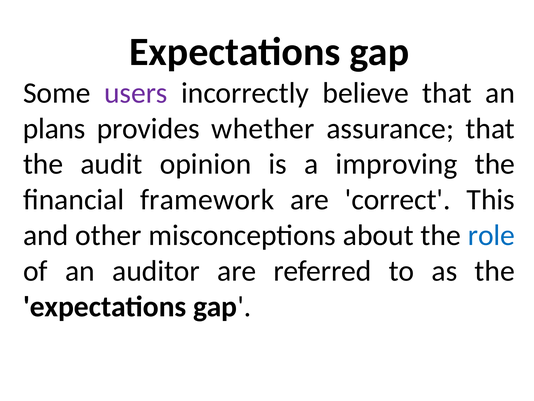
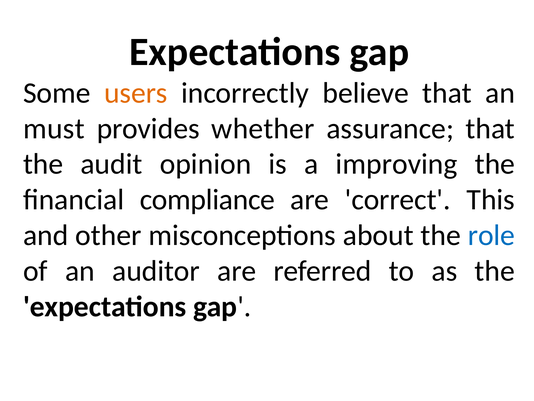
users colour: purple -> orange
plans: plans -> must
framework: framework -> compliance
